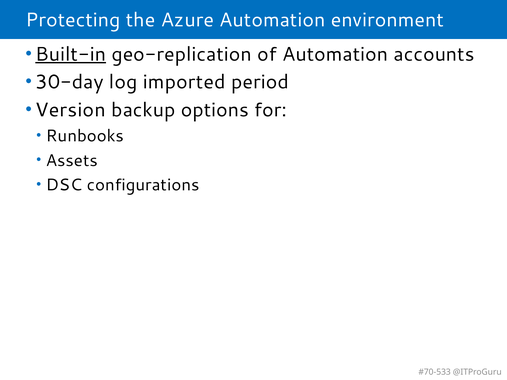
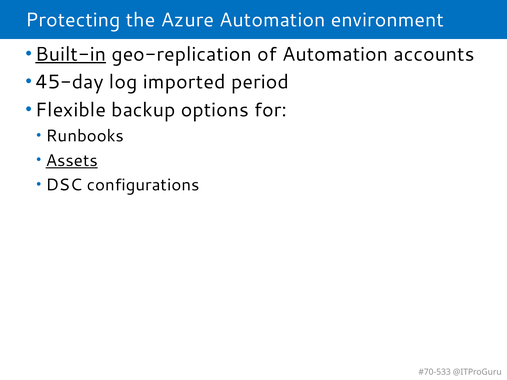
30-day: 30-day -> 45-day
Version: Version -> Flexible
Assets underline: none -> present
